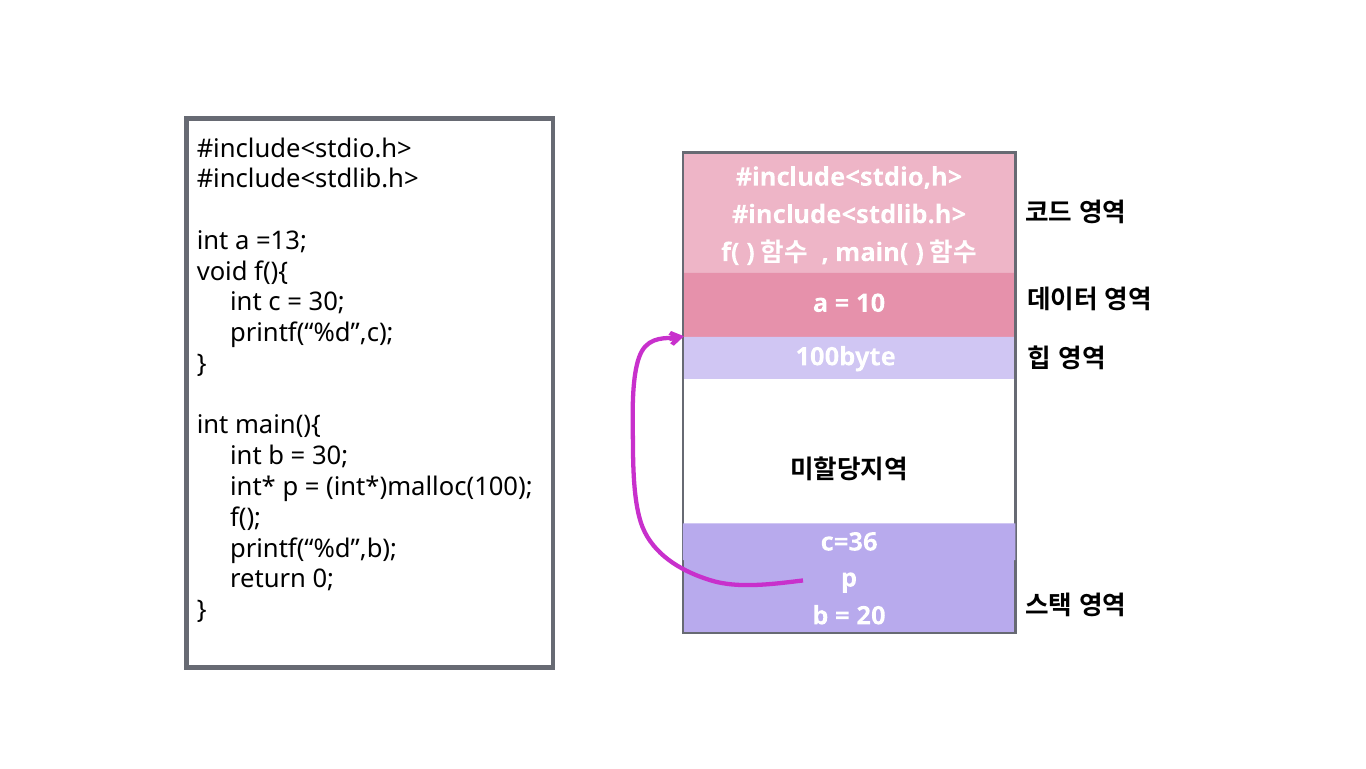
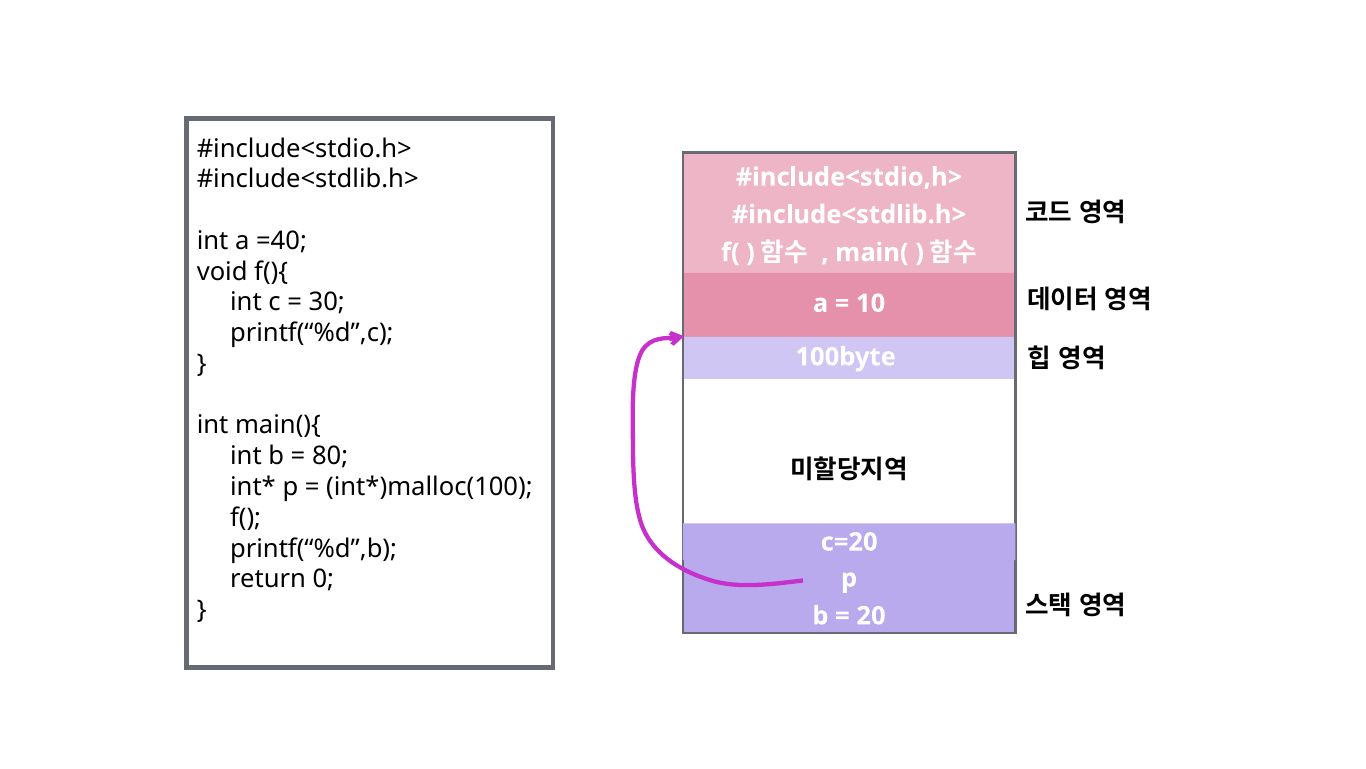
=13: =13 -> =40
30 at (330, 456): 30 -> 80
c=36: c=36 -> c=20
